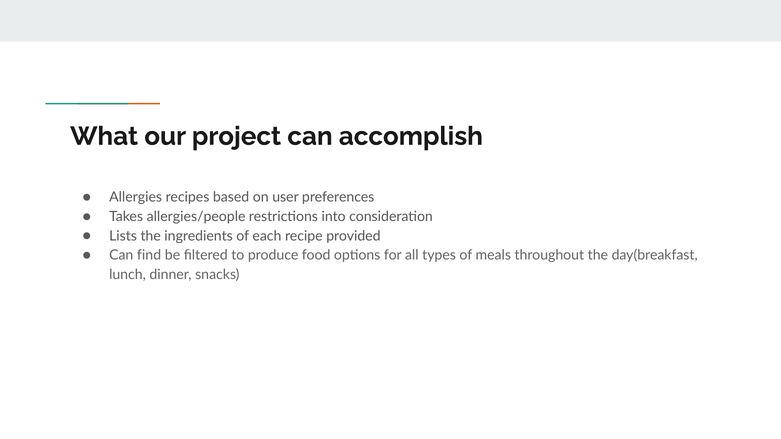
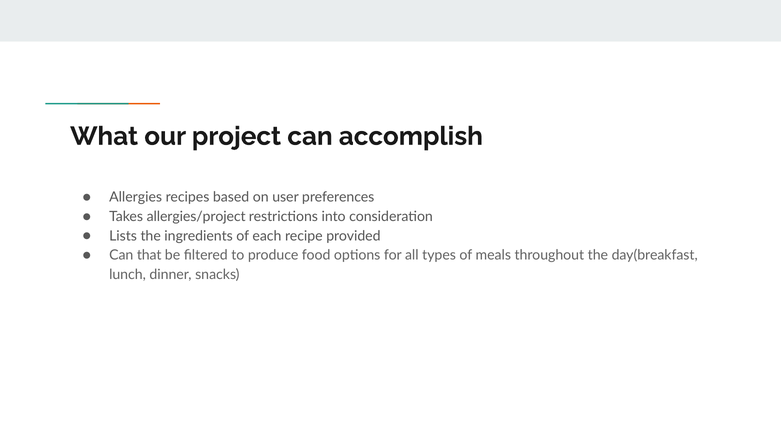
allergies/people: allergies/people -> allergies/project
find: find -> that
